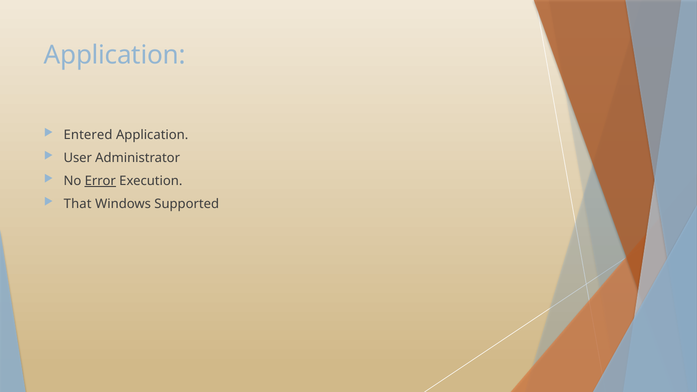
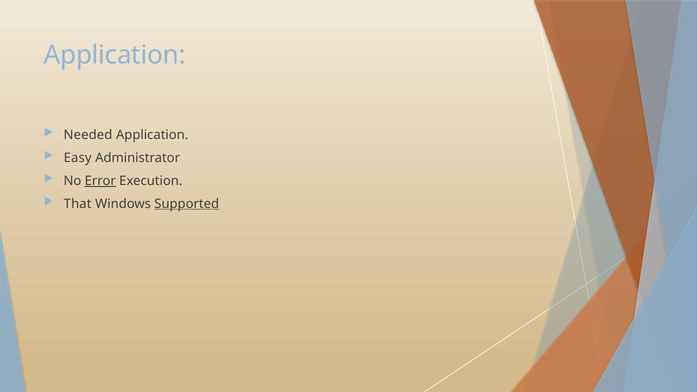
Entered: Entered -> Needed
User: User -> Easy
Supported underline: none -> present
